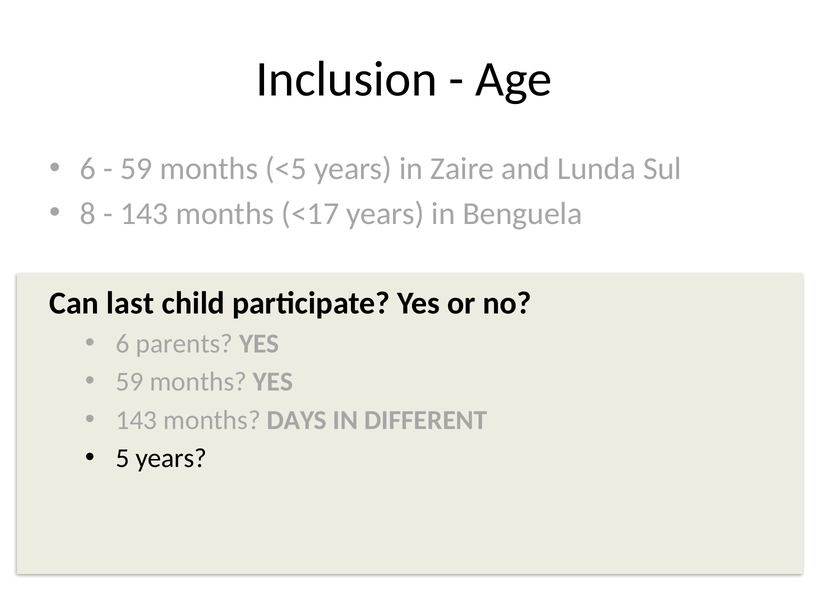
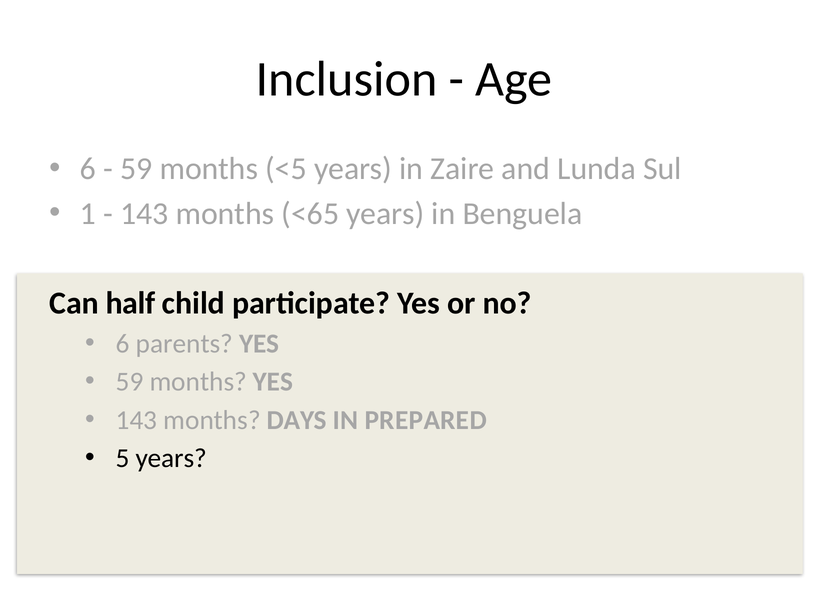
8: 8 -> 1
<17: <17 -> <65
last: last -> half
DIFFERENT: DIFFERENT -> PREPARED
